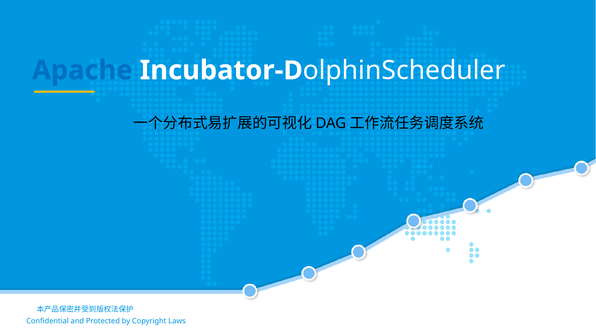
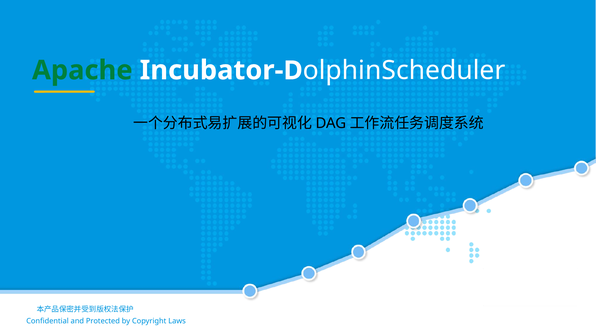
Apache colour: blue -> green
